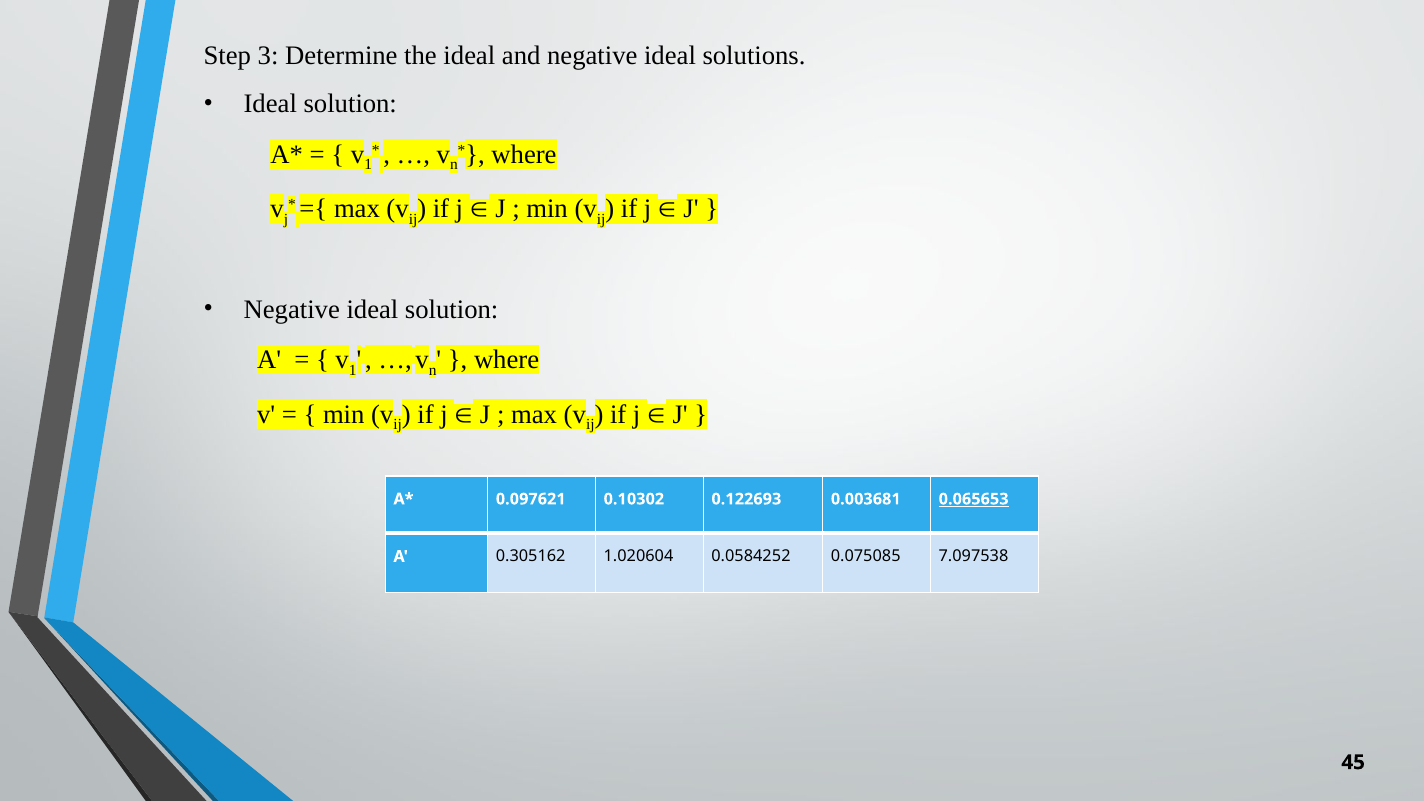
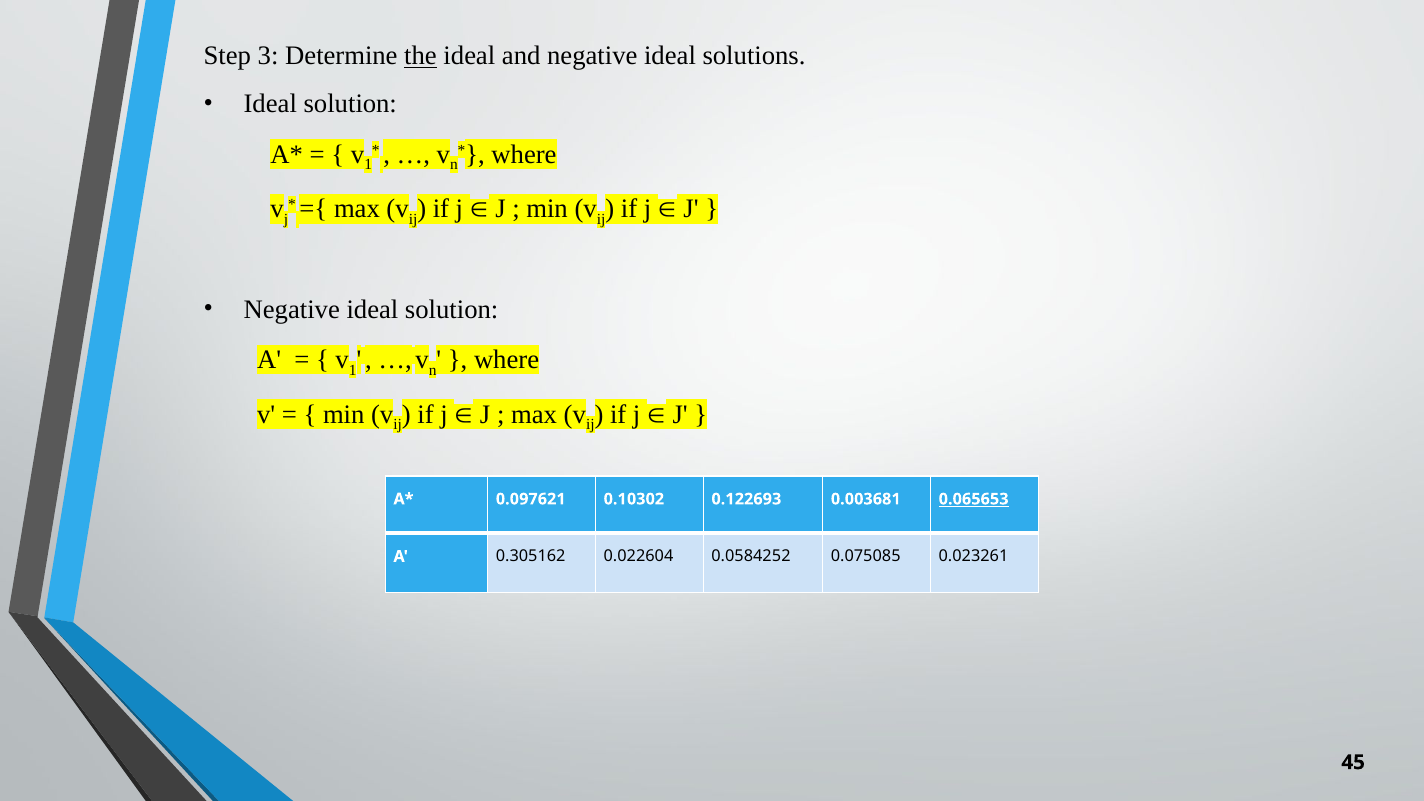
the underline: none -> present
1.020604: 1.020604 -> 0.022604
7.097538: 7.097538 -> 0.023261
